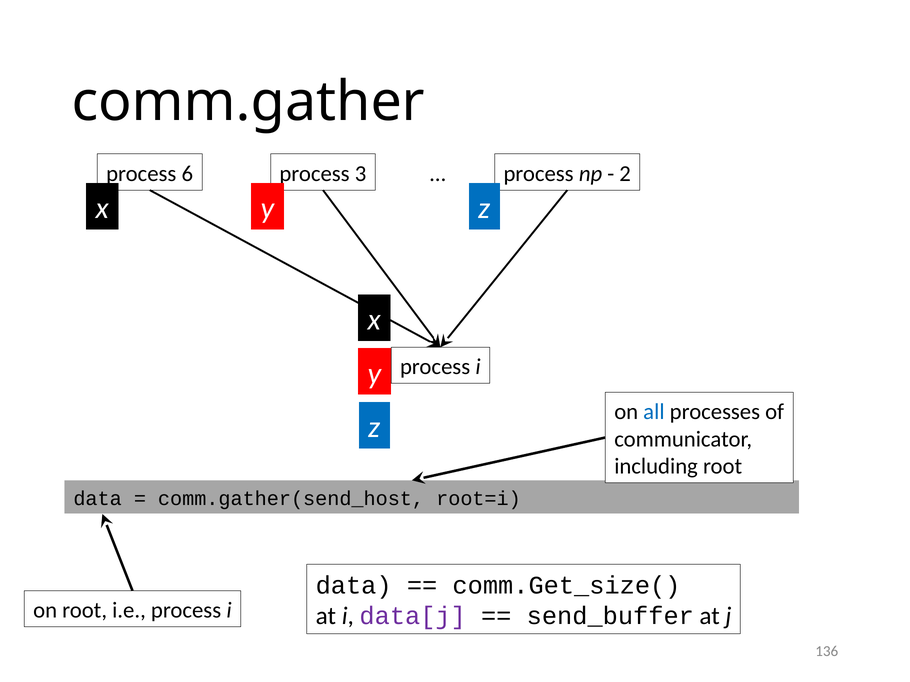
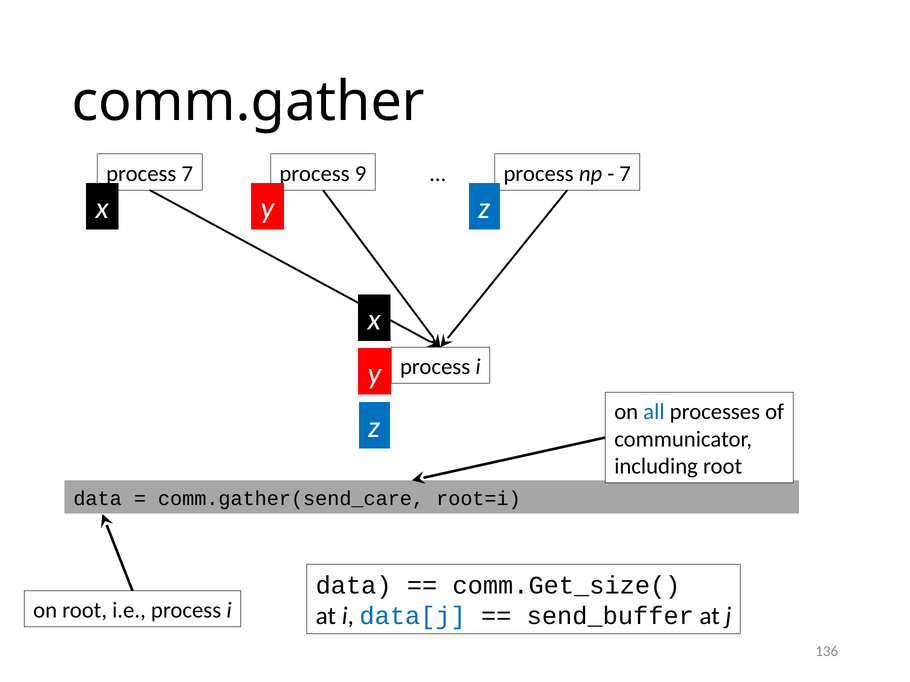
process 6: 6 -> 7
3: 3 -> 9
2 at (625, 174): 2 -> 7
comm.gather(send_host: comm.gather(send_host -> comm.gather(send_care
data[j colour: purple -> blue
